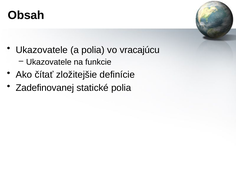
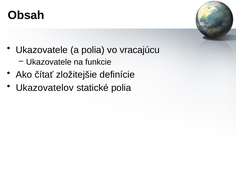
Zadefinovanej: Zadefinovanej -> Ukazovatelov
